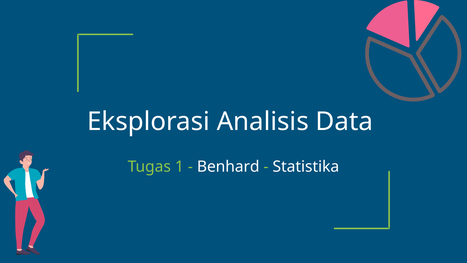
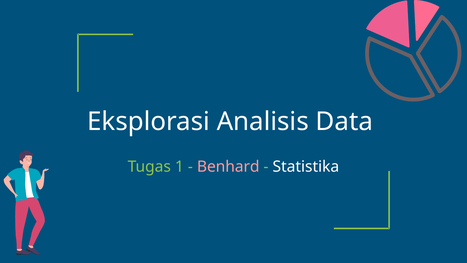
Benhard colour: white -> pink
